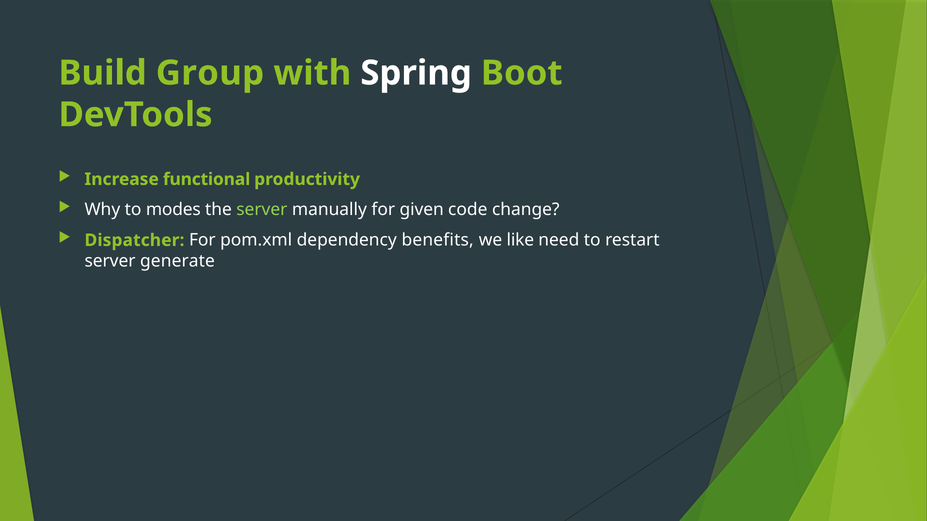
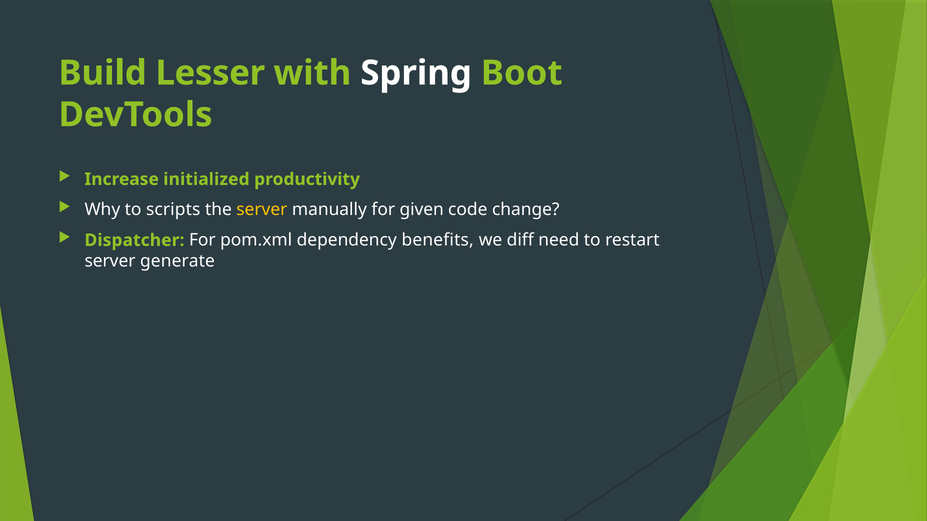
Group: Group -> Lesser
functional: functional -> initialized
modes: modes -> scripts
server at (262, 210) colour: light green -> yellow
like: like -> diff
